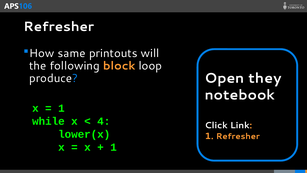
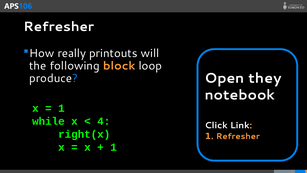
same: same -> really
lower(x: lower(x -> right(x
